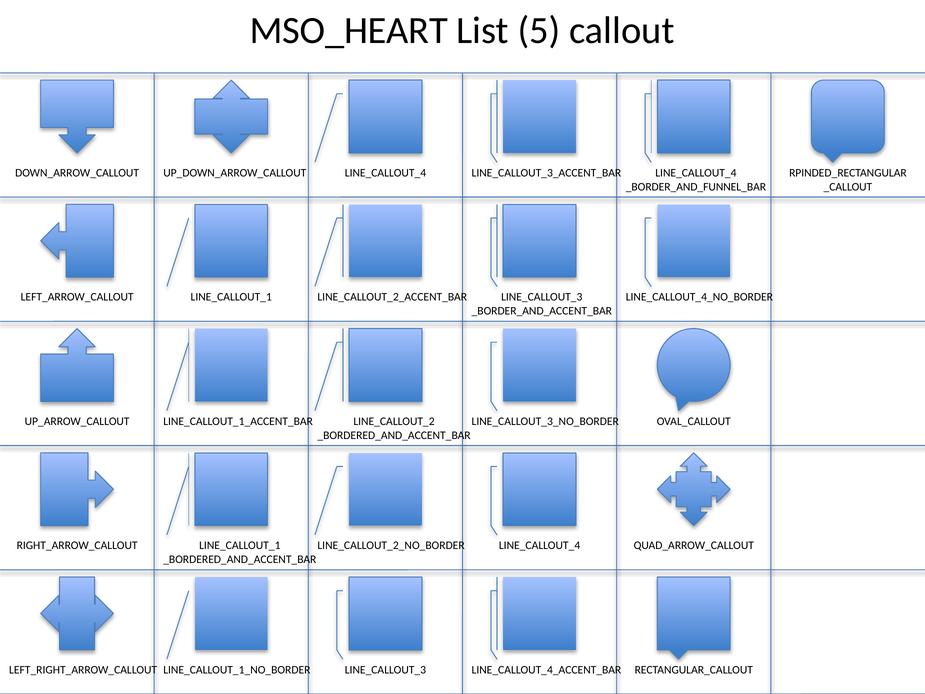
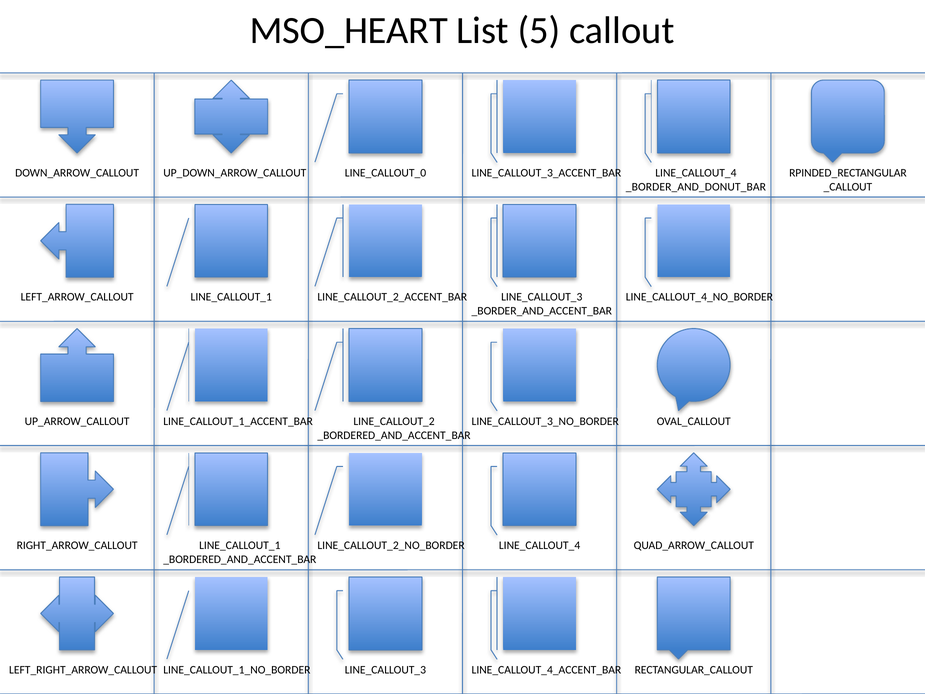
UP_DOWN_ARROW_CALLOUT LINE_CALLOUT_4: LINE_CALLOUT_4 -> LINE_CALLOUT_0
_BORDER_AND_FUNNEL_BAR: _BORDER_AND_FUNNEL_BAR -> _BORDER_AND_DONUT_BAR
